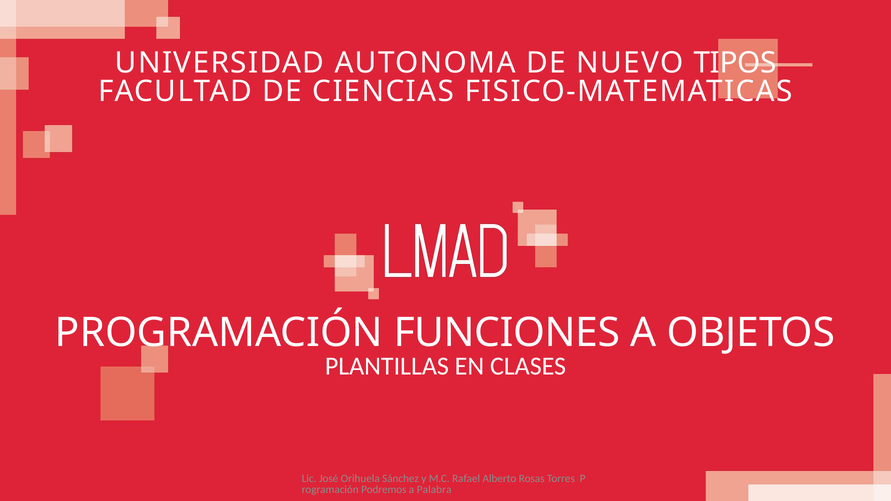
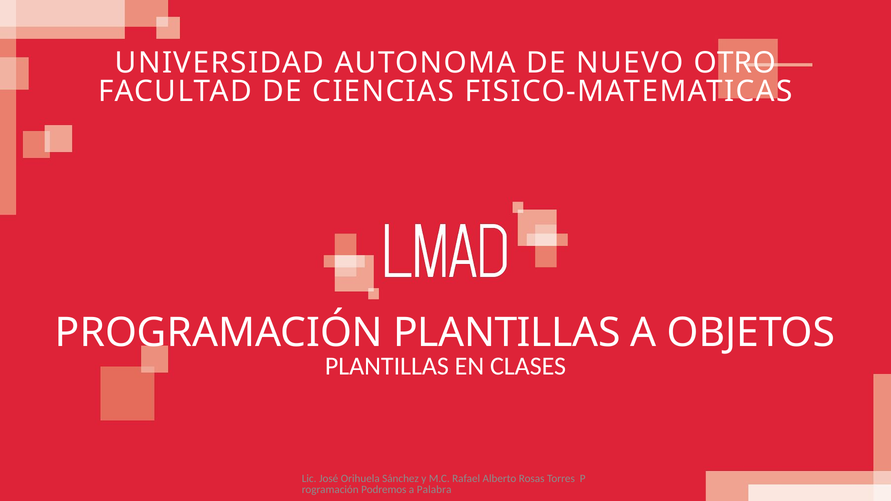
TIPOS: TIPOS -> OTRO
PROGRAMACIÓN FUNCIONES: FUNCIONES -> PLANTILLAS
